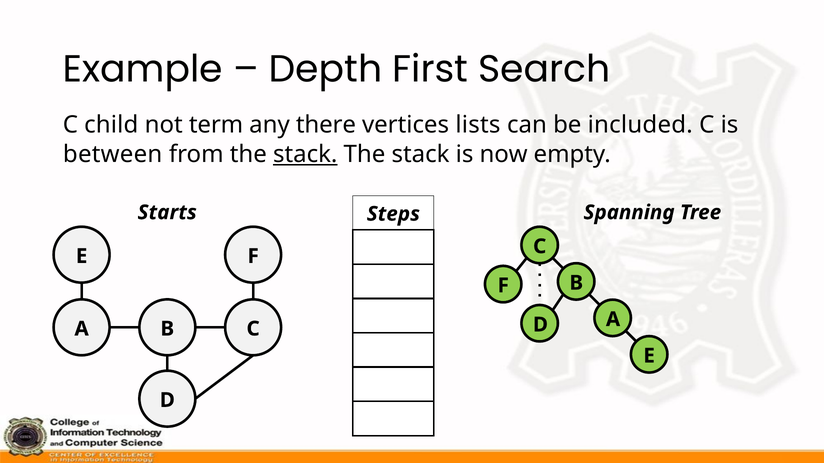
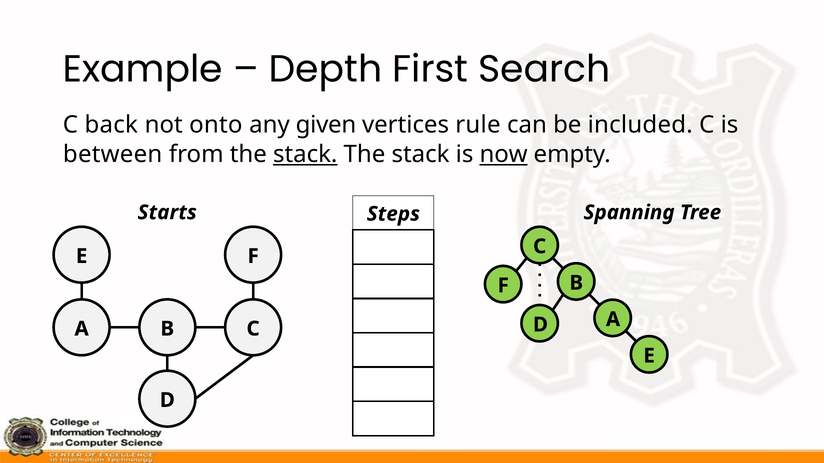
child: child -> back
term: term -> onto
there: there -> given
lists: lists -> rule
now underline: none -> present
